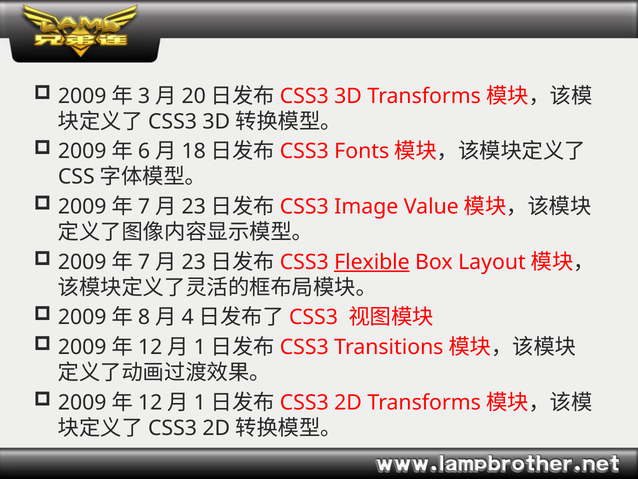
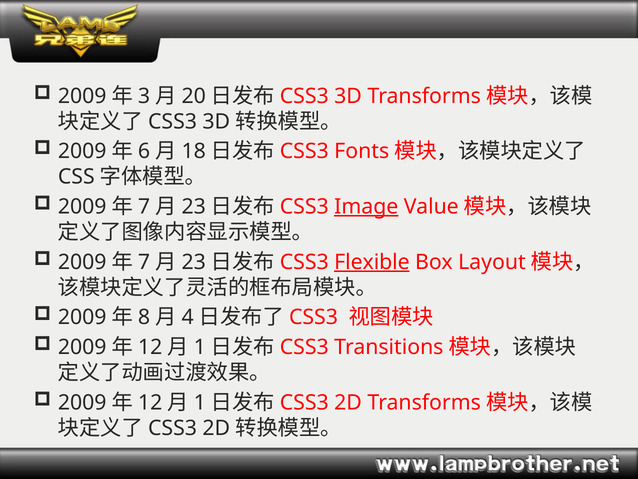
Image underline: none -> present
